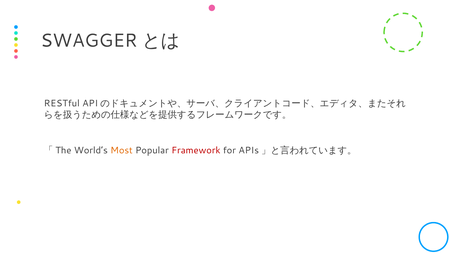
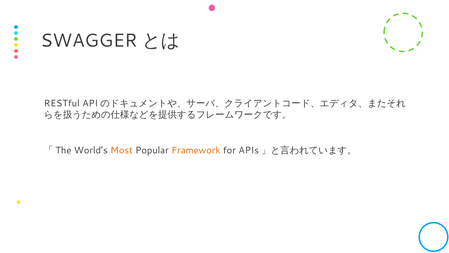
Framework colour: red -> orange
